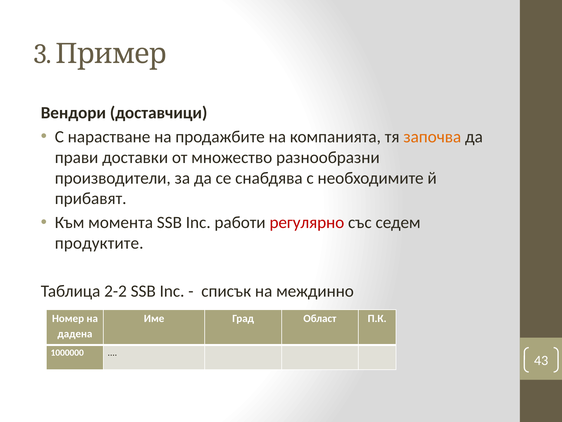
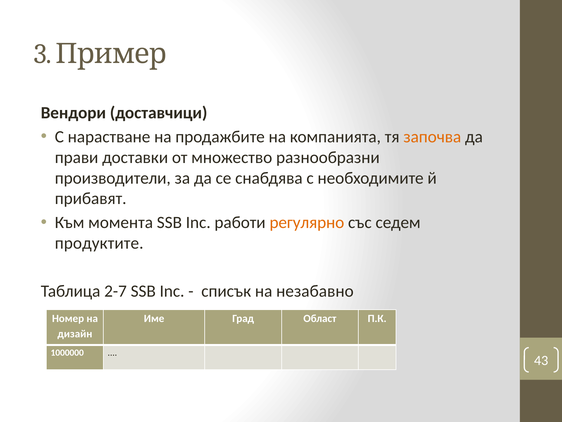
регулярно colour: red -> orange
2-2: 2-2 -> 2-7
междинно: междинно -> незабавно
дадена: дадена -> дизайн
